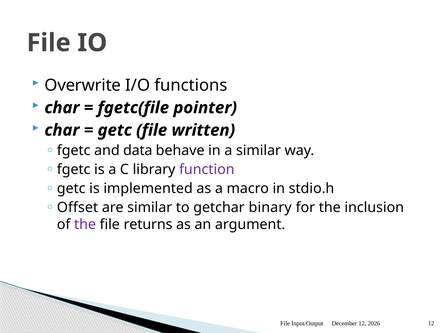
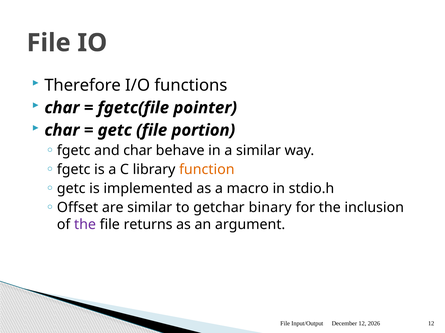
Overwrite: Overwrite -> Therefore
written: written -> portion
and data: data -> char
function colour: purple -> orange
